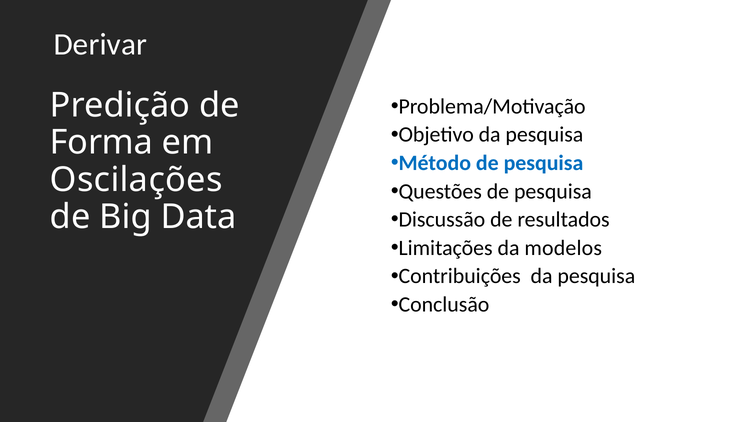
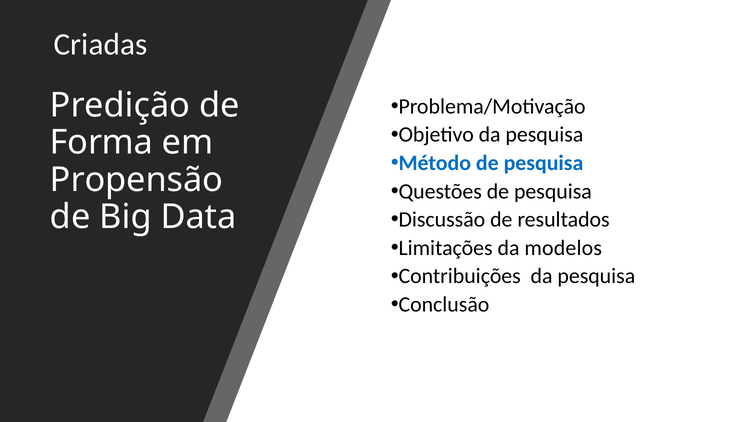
Derivar: Derivar -> Criadas
Oscilações: Oscilações -> Propensão
